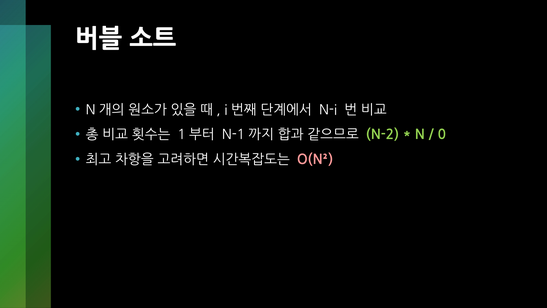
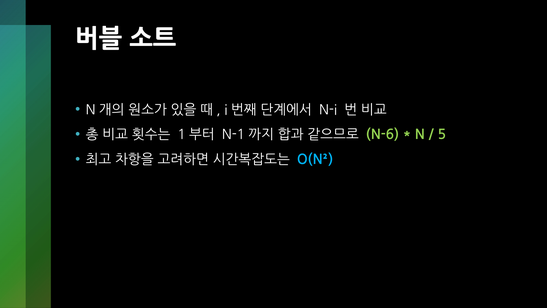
N-2: N-2 -> N-6
0: 0 -> 5
O(N² colour: pink -> light blue
